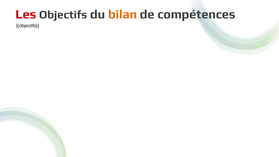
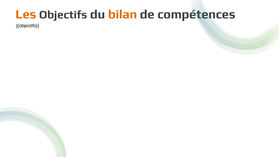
Les colour: red -> orange
